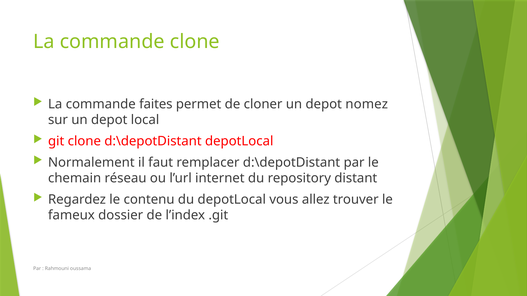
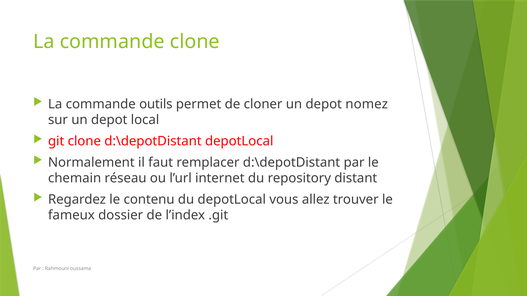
faites: faites -> outils
